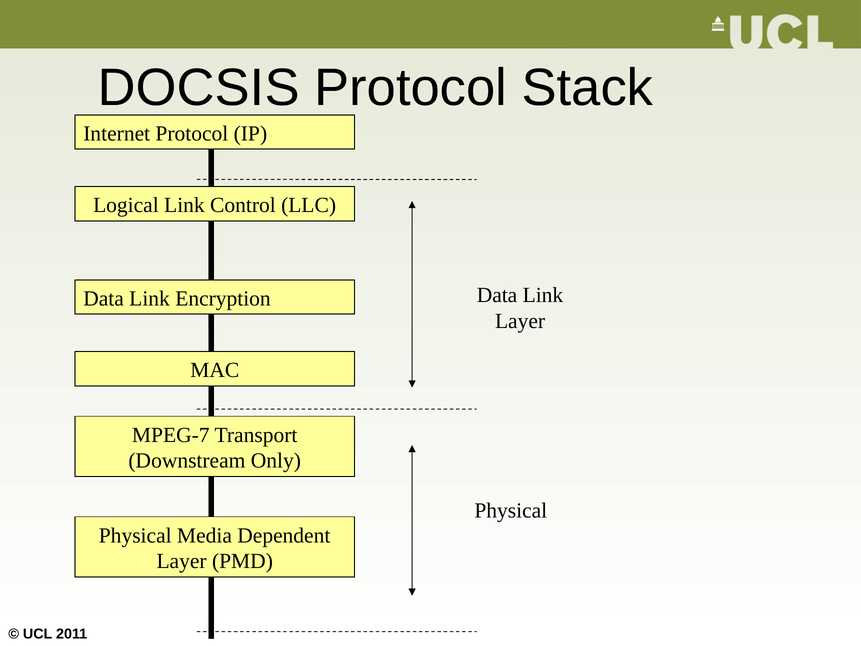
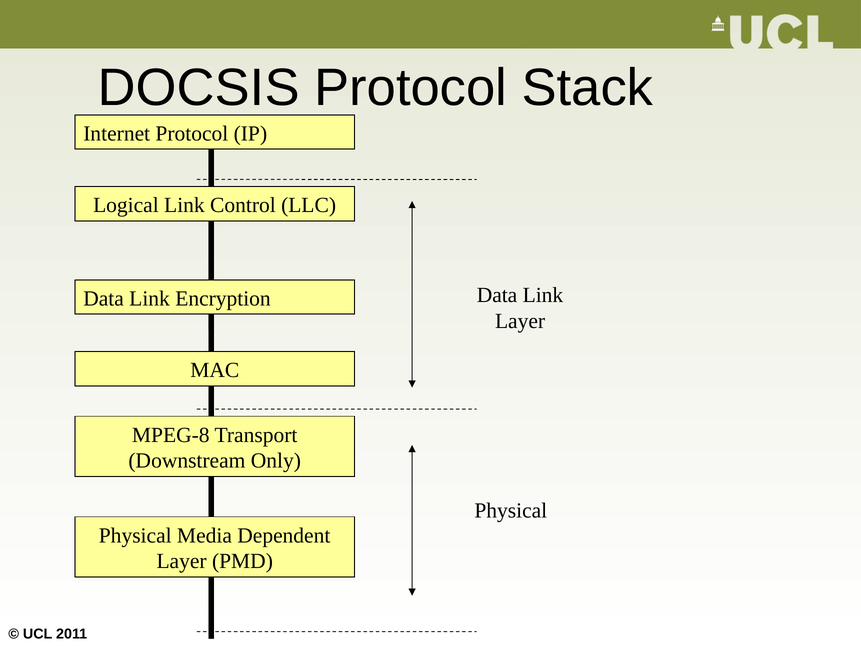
MPEG-7: MPEG-7 -> MPEG-8
